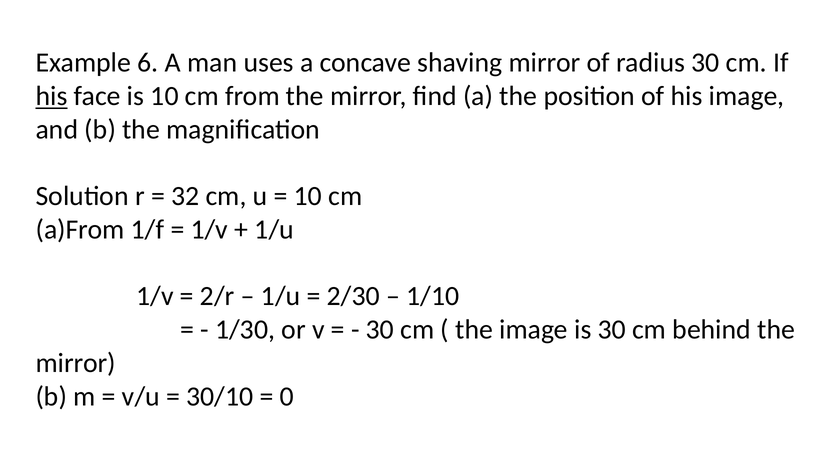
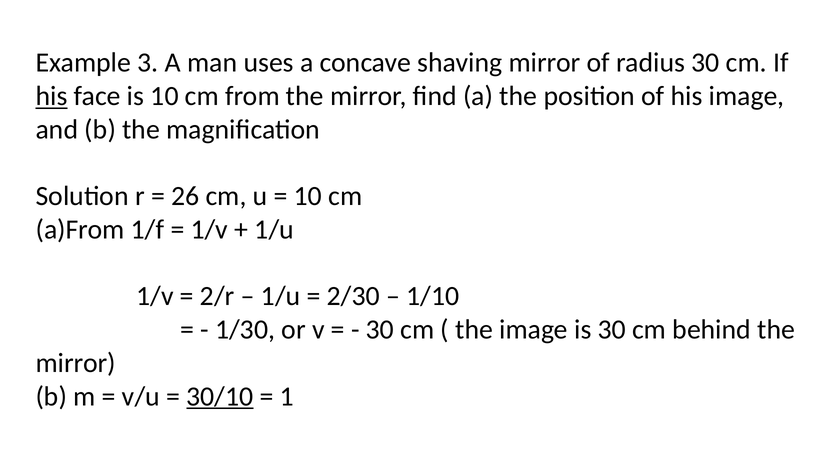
6: 6 -> 3
32: 32 -> 26
30/10 underline: none -> present
0: 0 -> 1
